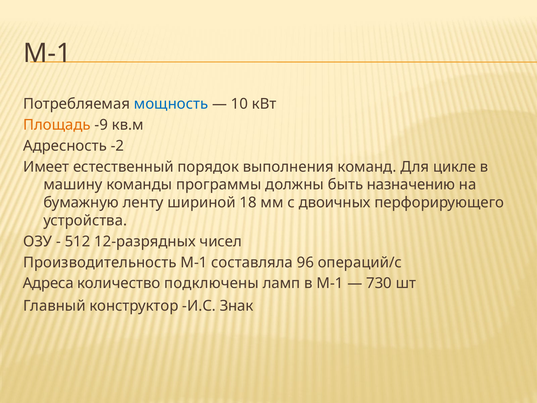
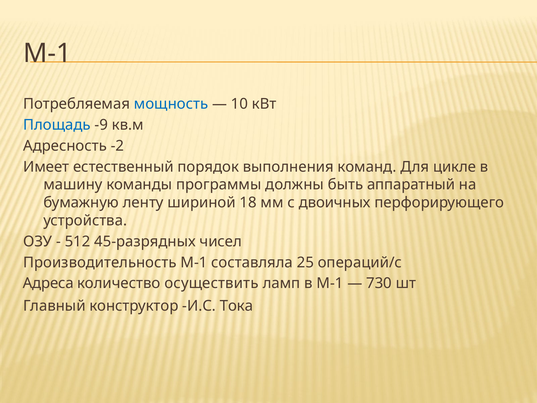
Площадь colour: orange -> blue
назначению: назначению -> аппаратный
12-разрядных: 12-разрядных -> 45-разрядных
96: 96 -> 25
подключены: подключены -> осуществить
Знак: Знак -> Тока
